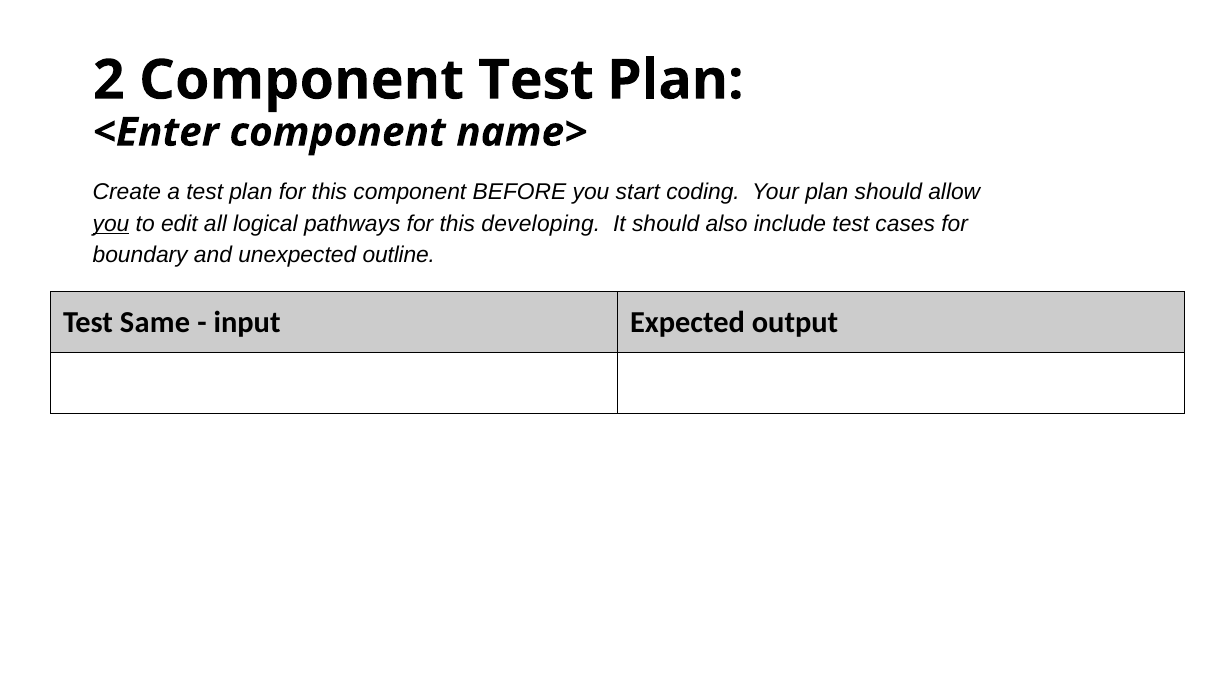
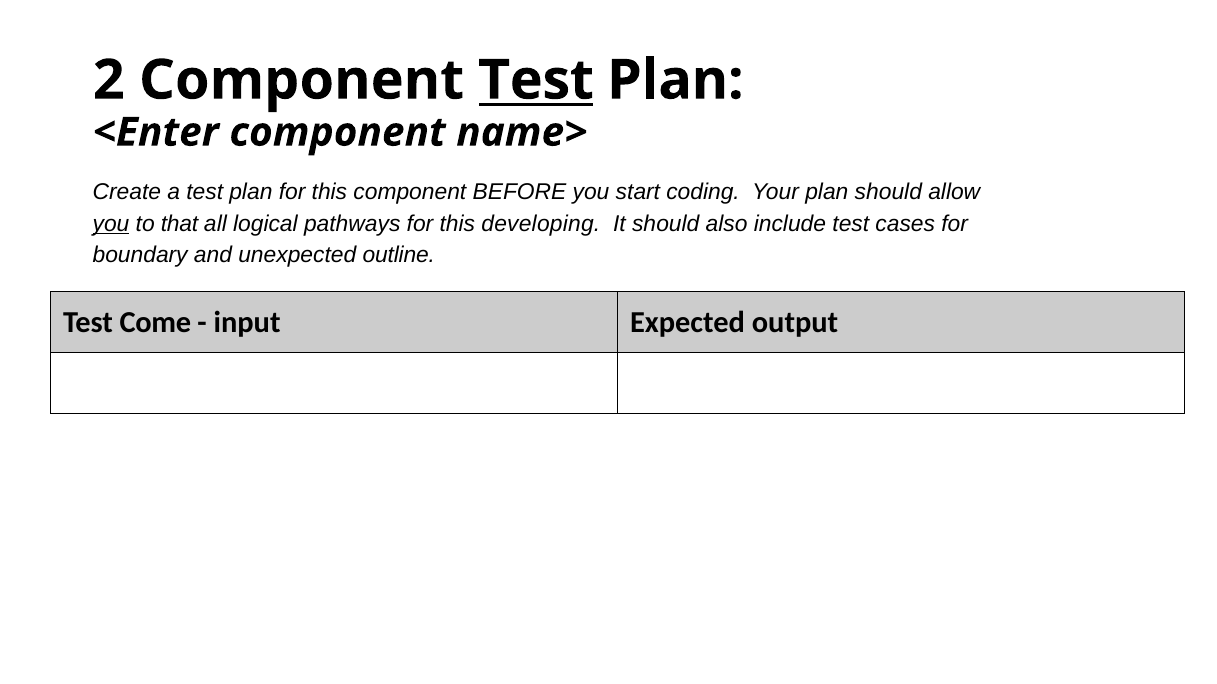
Test at (536, 80) underline: none -> present
edit: edit -> that
Same: Same -> Come
